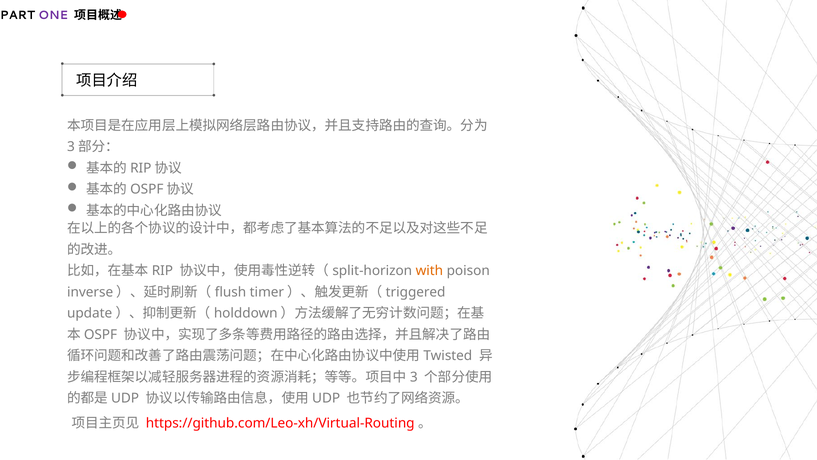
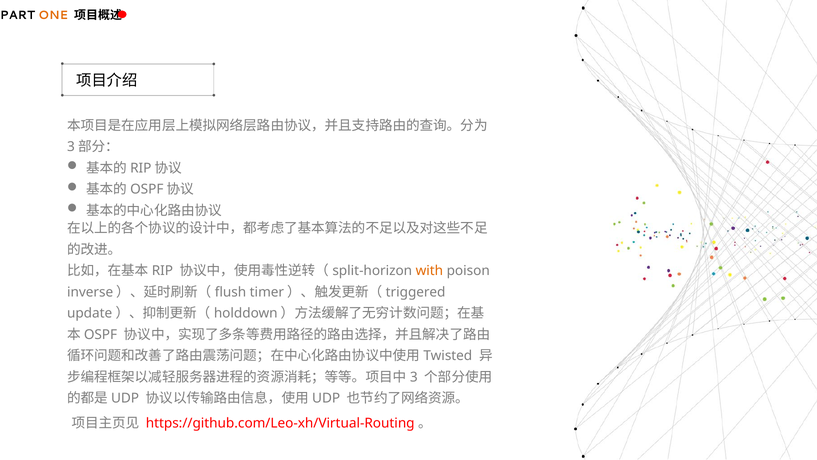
ONE colour: purple -> orange
